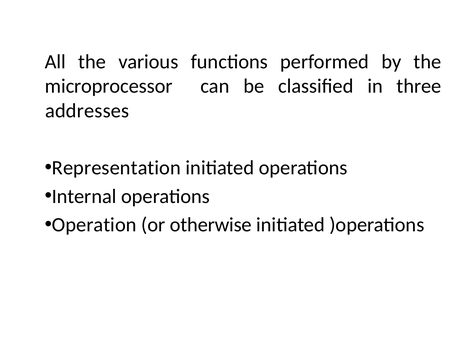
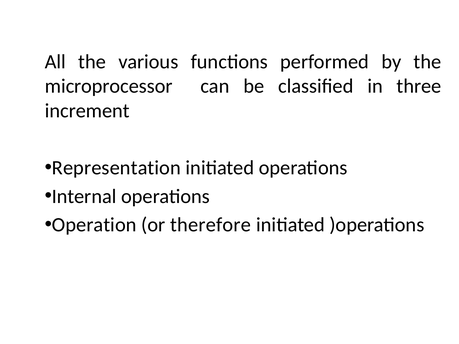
addresses: addresses -> increment
otherwise: otherwise -> therefore
